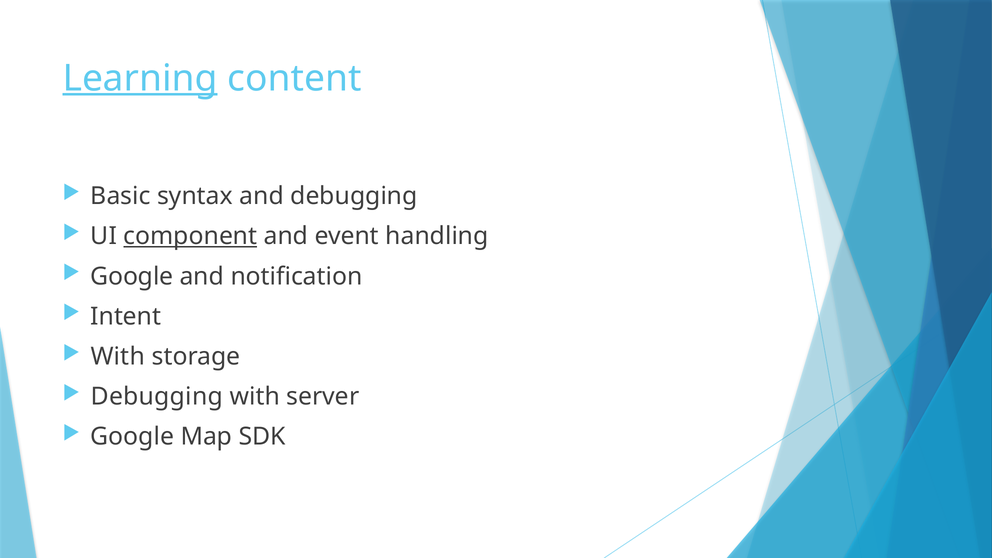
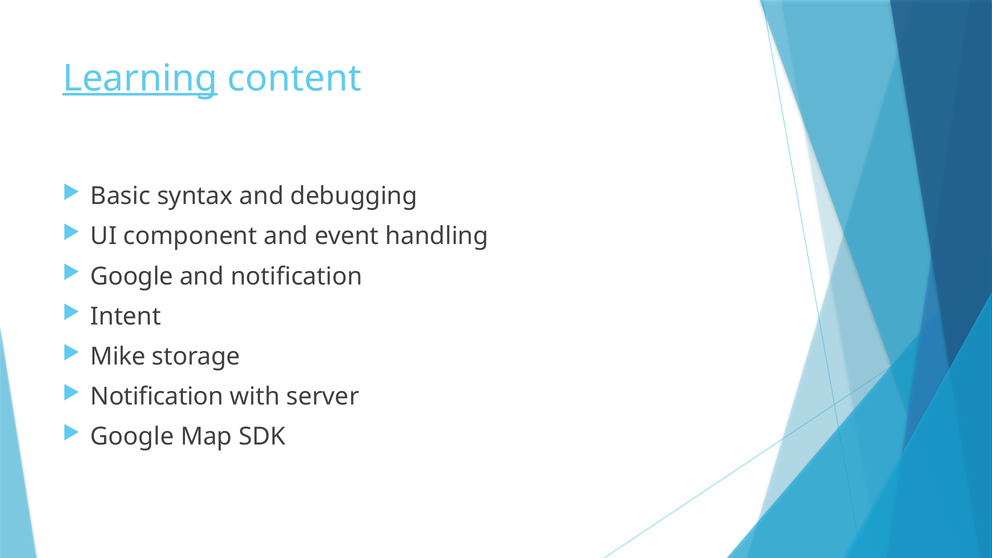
component underline: present -> none
With at (118, 357): With -> Mike
Debugging at (157, 397): Debugging -> Notification
